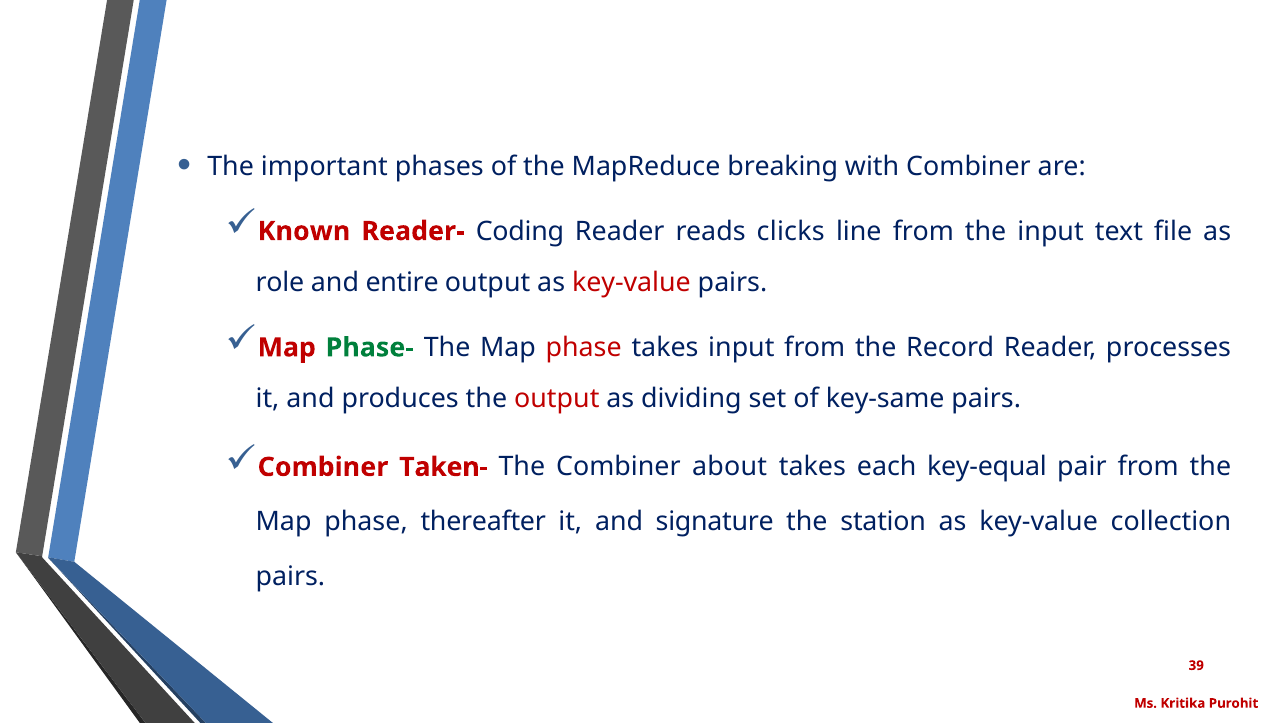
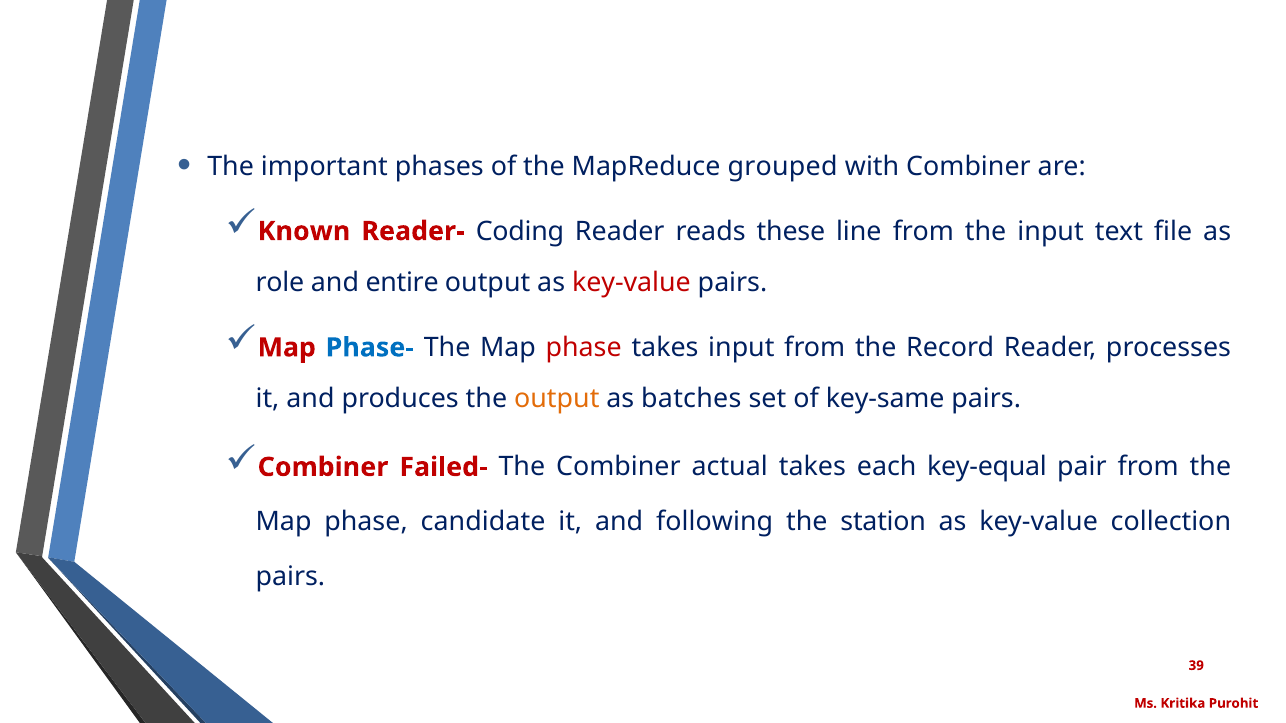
breaking: breaking -> grouped
clicks: clicks -> these
Phase- colour: green -> blue
output at (557, 399) colour: red -> orange
dividing: dividing -> batches
Taken-: Taken- -> Failed-
about: about -> actual
thereafter: thereafter -> candidate
signature: signature -> following
